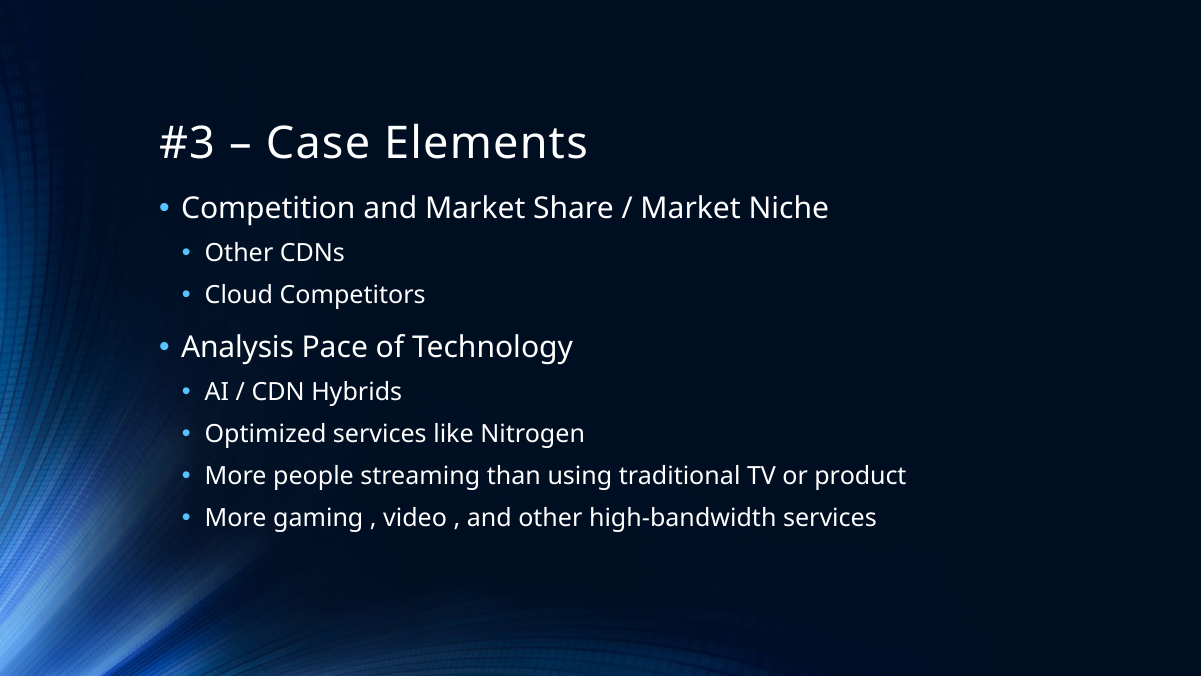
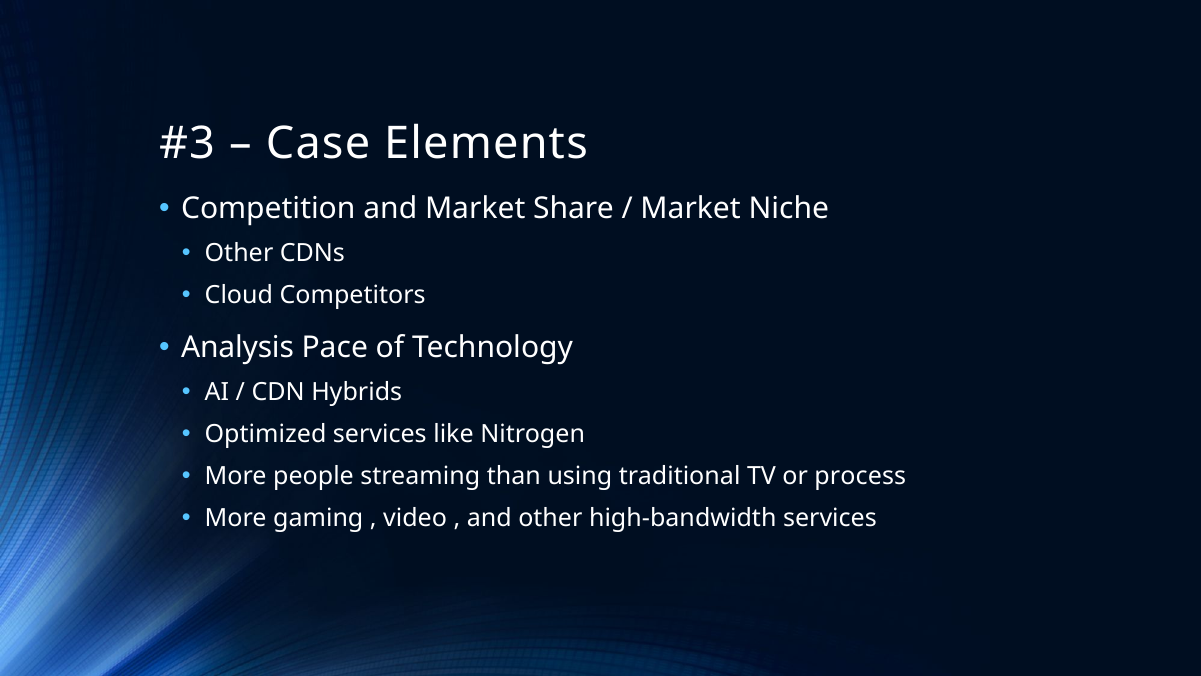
product: product -> process
